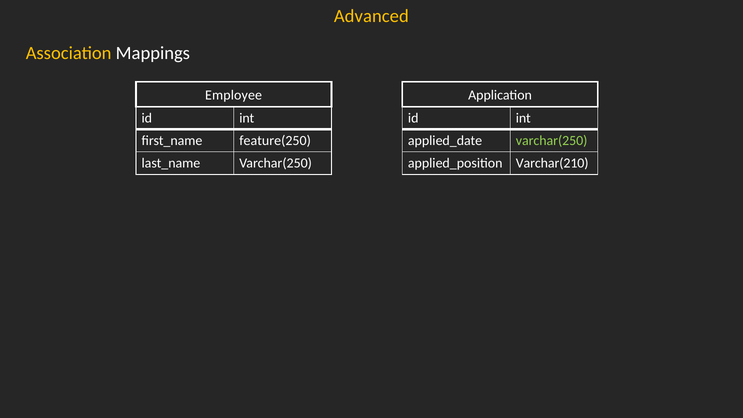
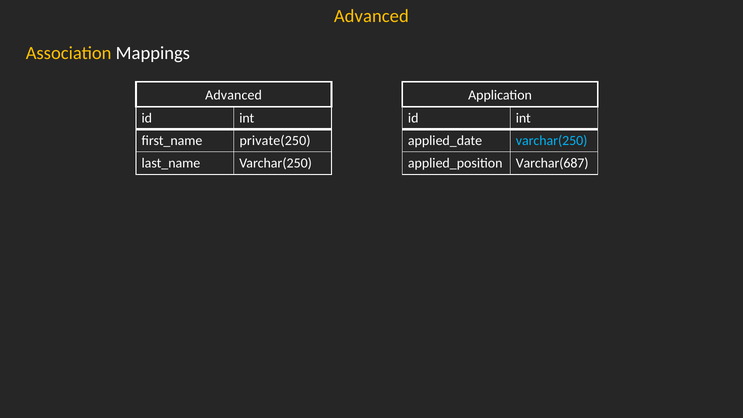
Employee at (234, 95): Employee -> Advanced
feature(250: feature(250 -> private(250
varchar(250 at (552, 141) colour: light green -> light blue
Varchar(210: Varchar(210 -> Varchar(687
